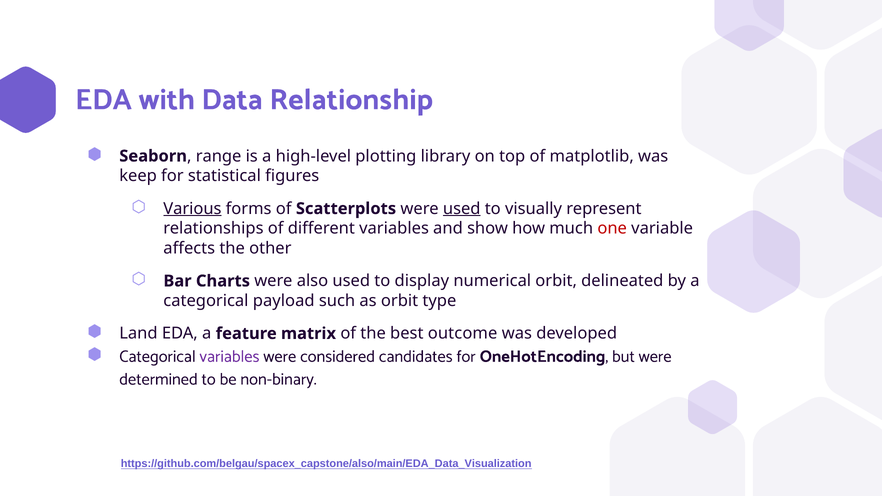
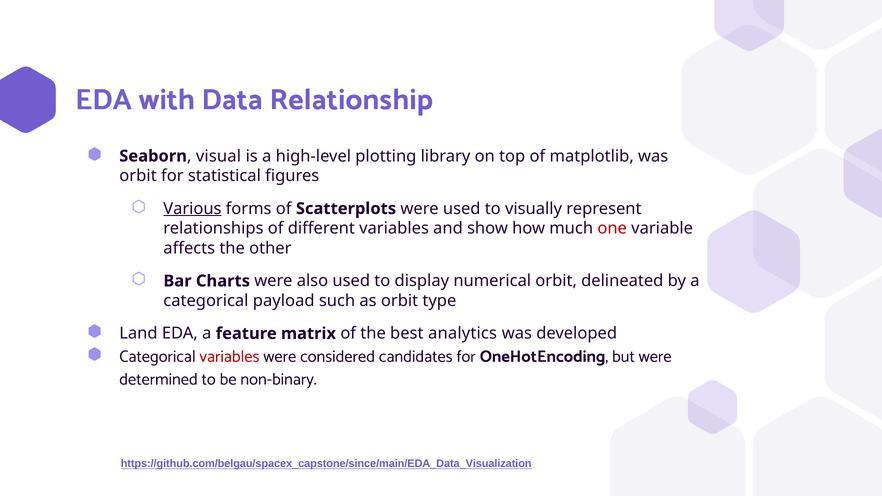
range: range -> visual
keep at (138, 176): keep -> orbit
used at (462, 209) underline: present -> none
outcome: outcome -> analytics
variables at (229, 356) colour: purple -> red
https://github.com/belgau/spacex_capstone/also/main/EDA_Data_Visualization: https://github.com/belgau/spacex_capstone/also/main/EDA_Data_Visualization -> https://github.com/belgau/spacex_capstone/since/main/EDA_Data_Visualization
